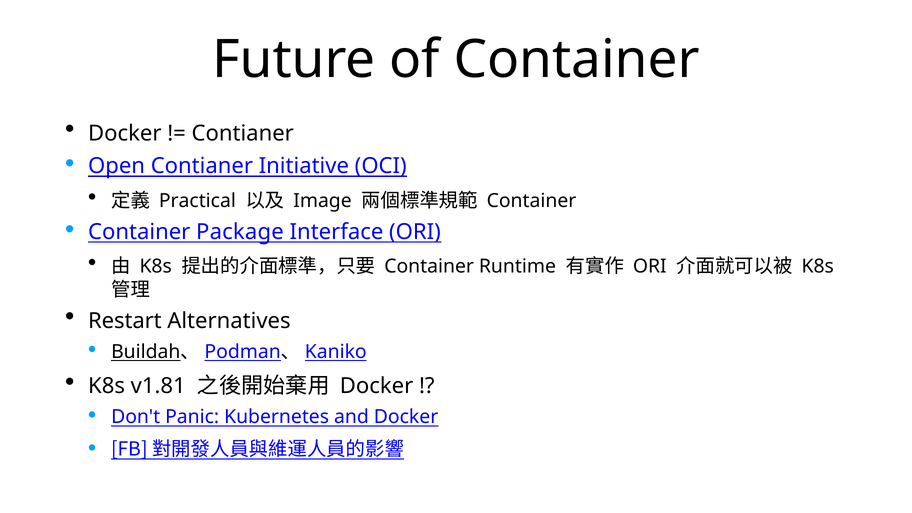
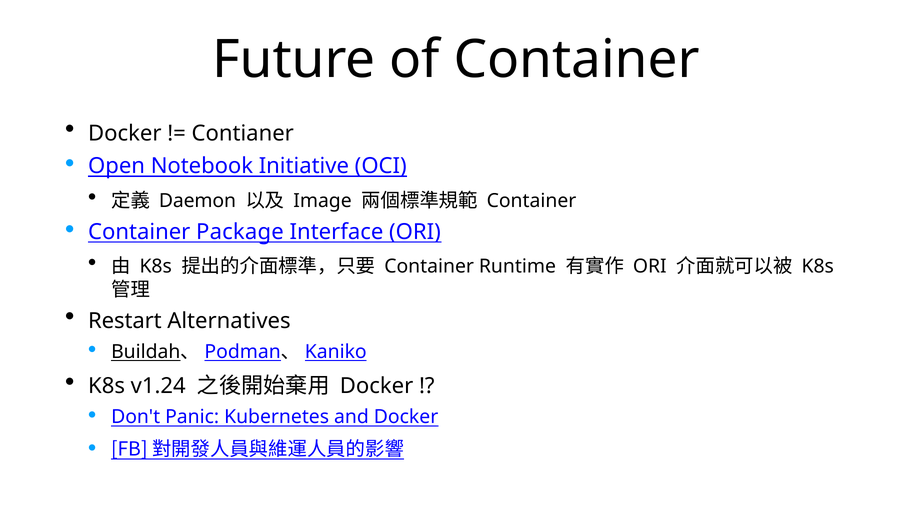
Open Contianer: Contianer -> Notebook
Practical: Practical -> Daemon
v1.81: v1.81 -> v1.24
